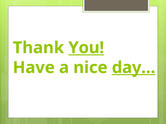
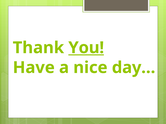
day… underline: present -> none
